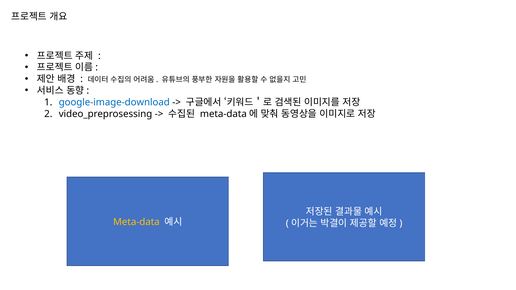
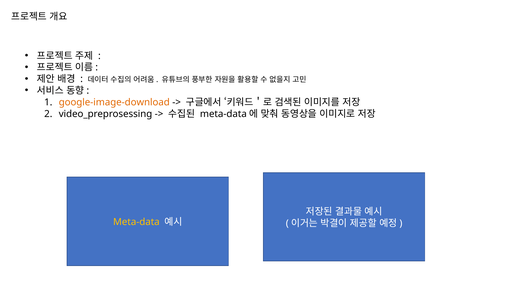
google-image-download colour: blue -> orange
